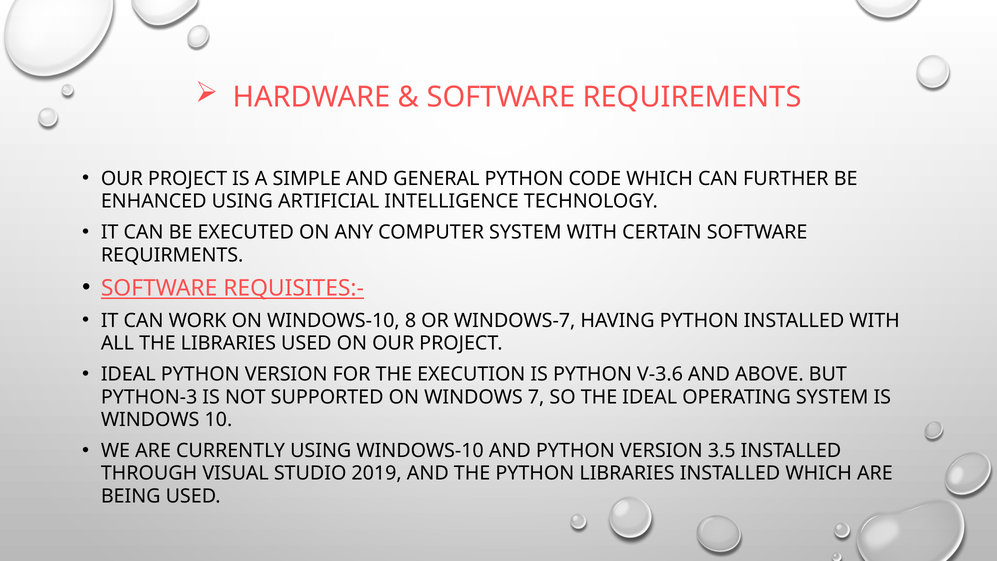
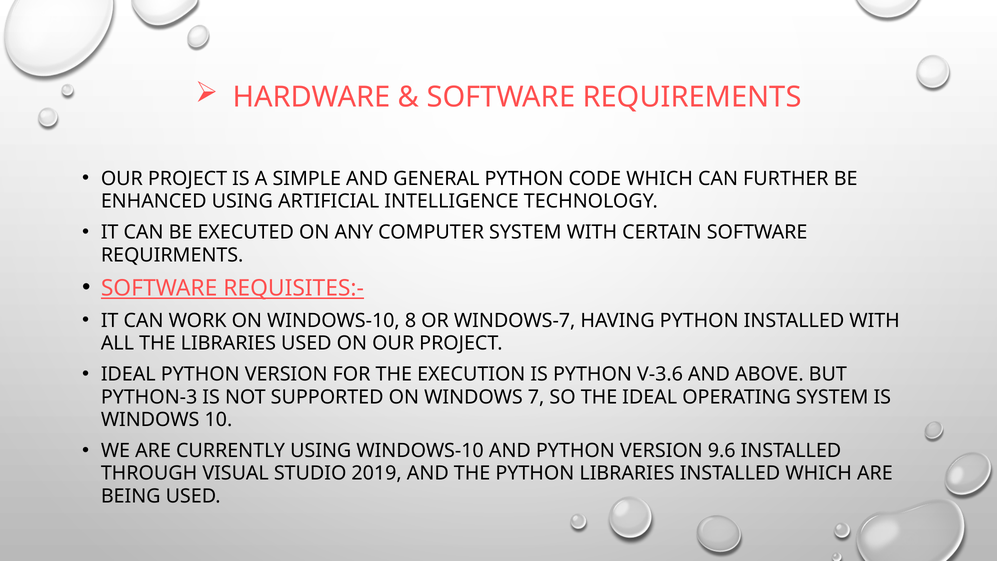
3.5: 3.5 -> 9.6
